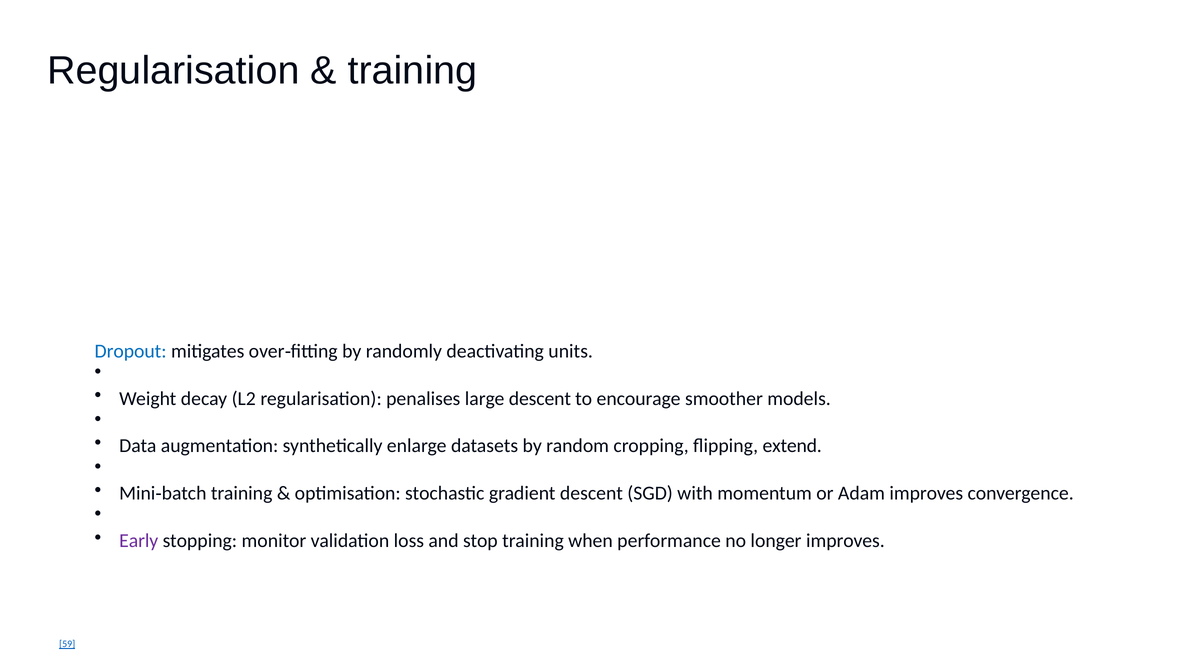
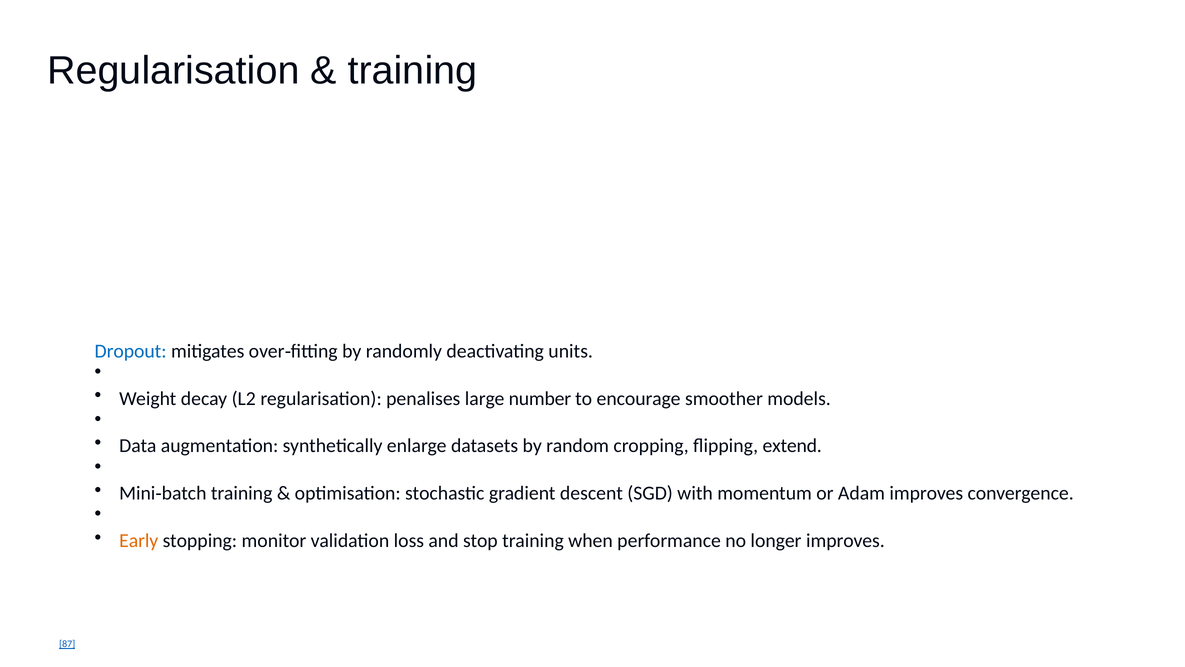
large descent: descent -> number
Early colour: purple -> orange
59: 59 -> 87
